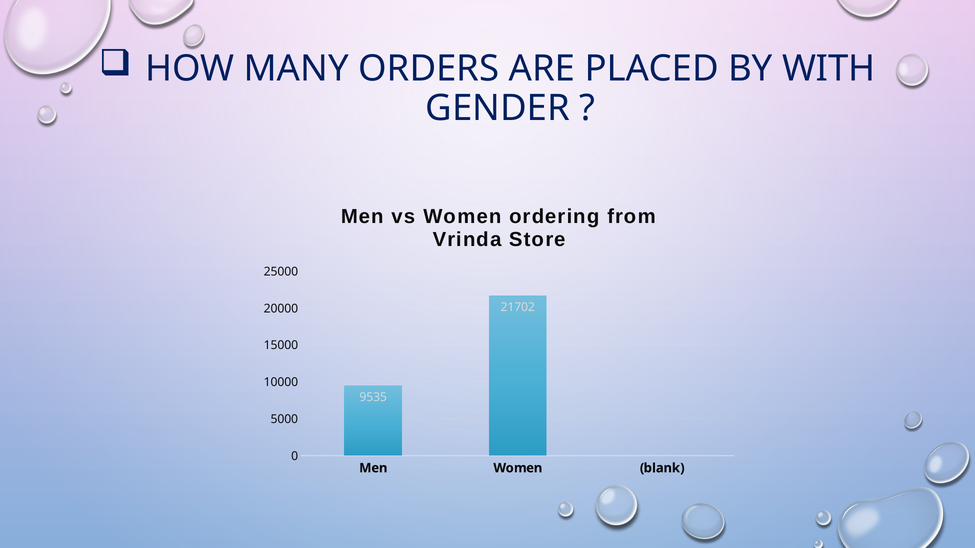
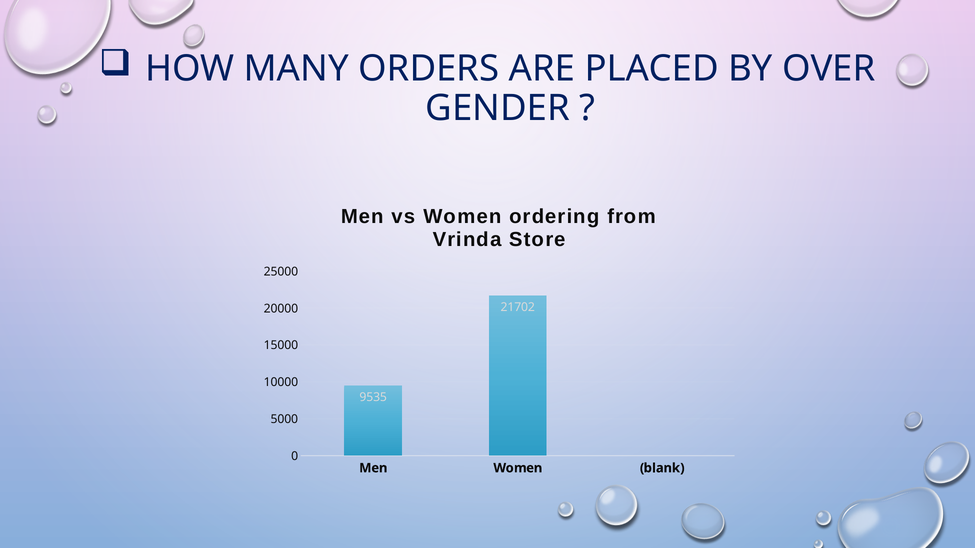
WITH: WITH -> OVER
